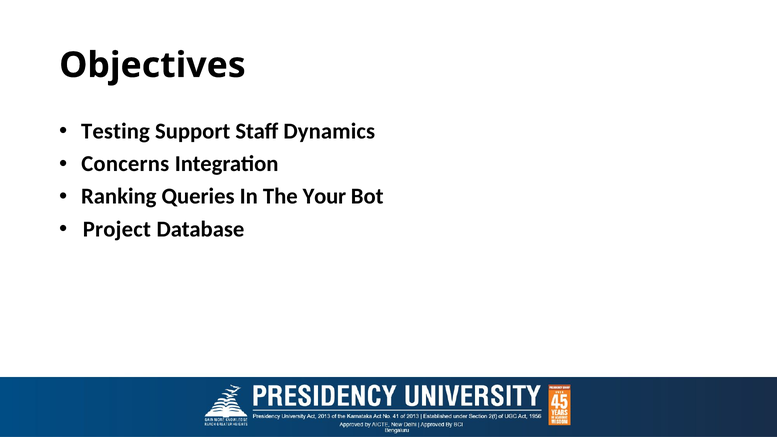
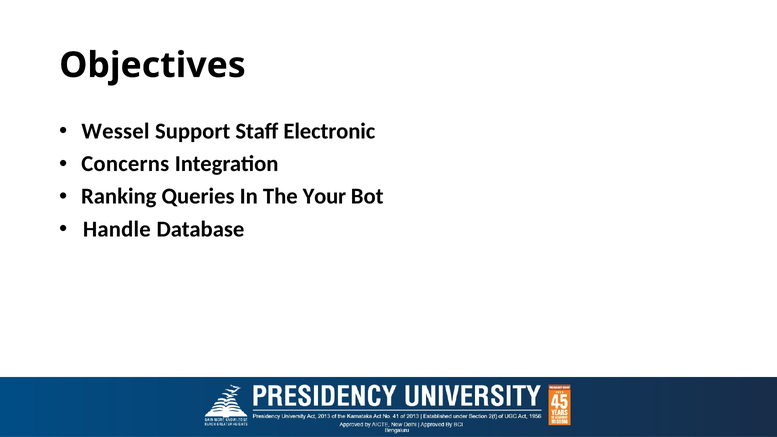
Testing: Testing -> Wessel
Dynamics: Dynamics -> Electronic
Project: Project -> Handle
